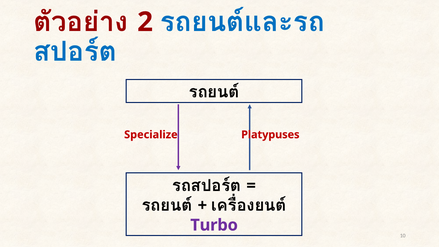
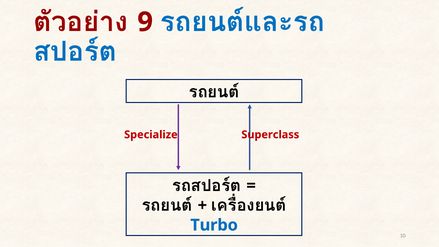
2: 2 -> 9
Platypuses: Platypuses -> Superclass
Turbo colour: purple -> blue
